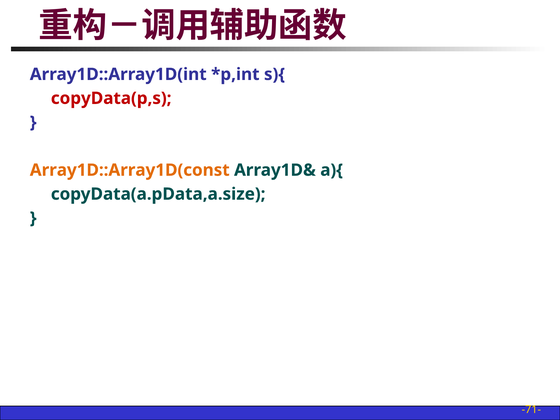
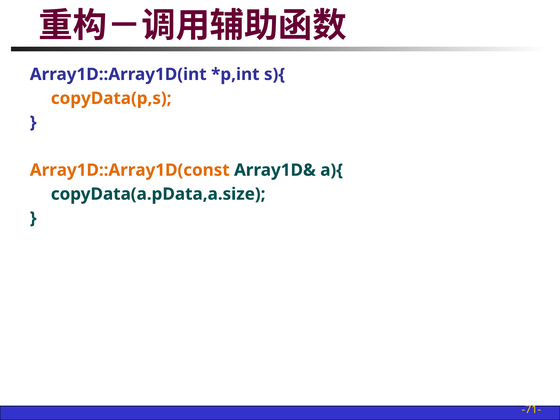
copyData(p,s colour: red -> orange
